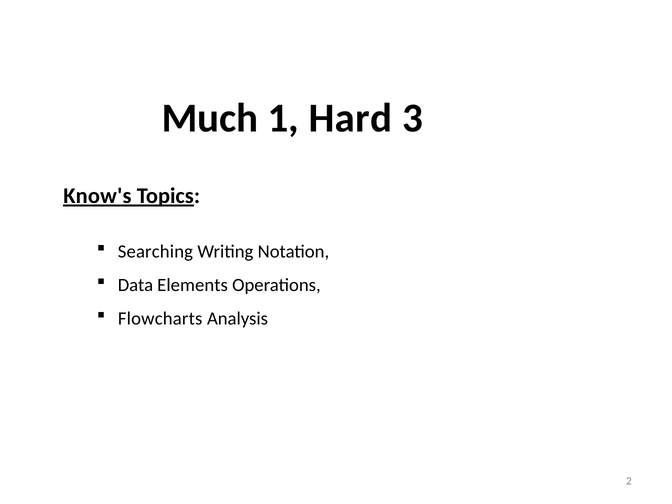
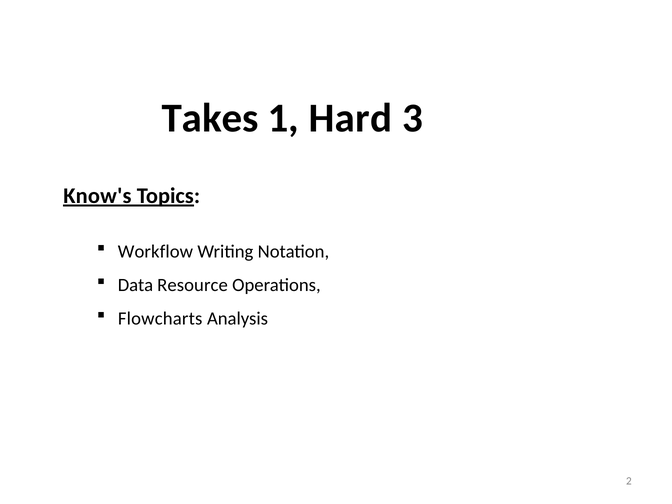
Much: Much -> Takes
Searching: Searching -> Workflow
Elements: Elements -> Resource
